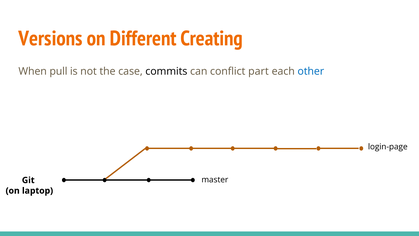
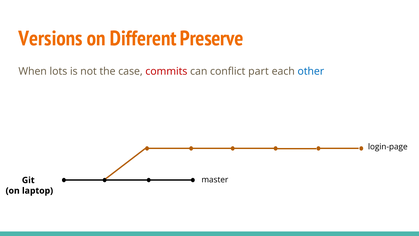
Creating: Creating -> Preserve
pull: pull -> lots
commits colour: black -> red
